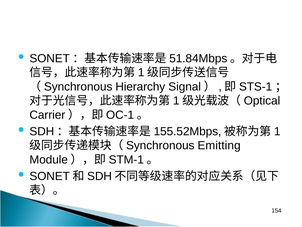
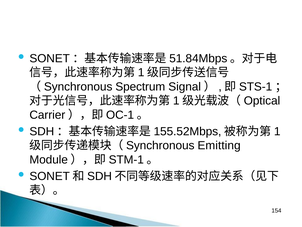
Hierarchy: Hierarchy -> Spectrum
